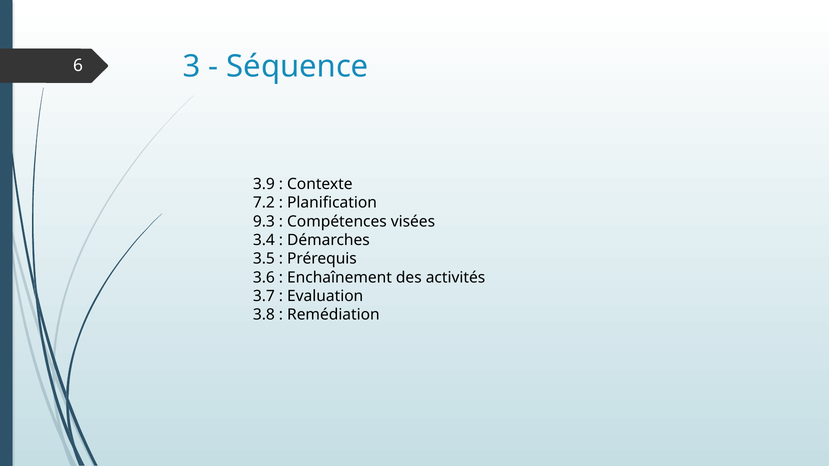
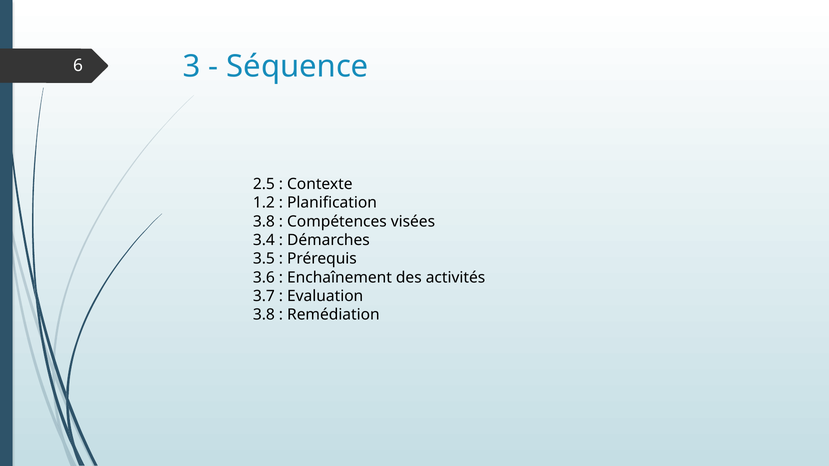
3.9: 3.9 -> 2.5
7.2: 7.2 -> 1.2
9.3 at (264, 222): 9.3 -> 3.8
